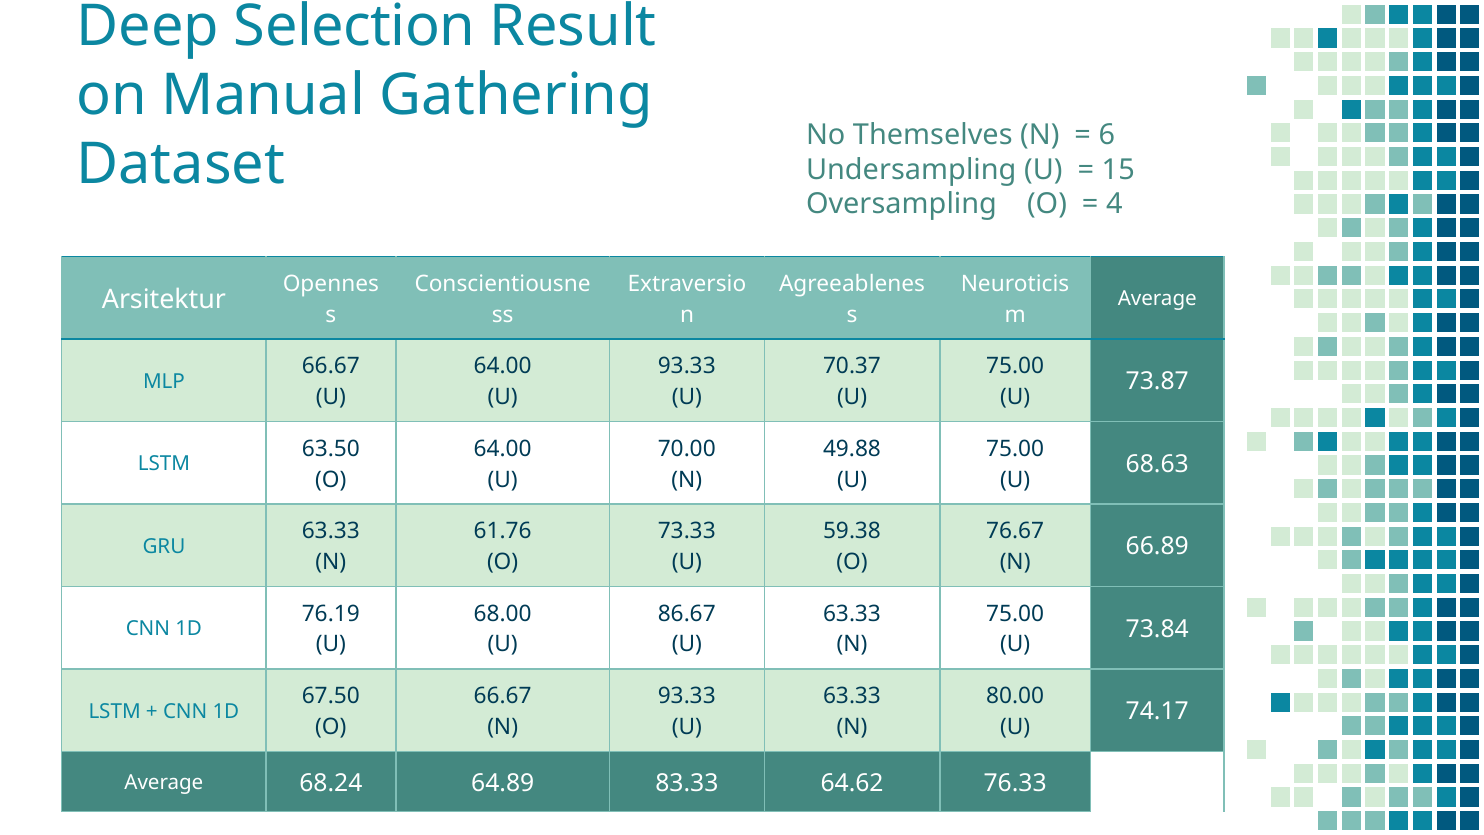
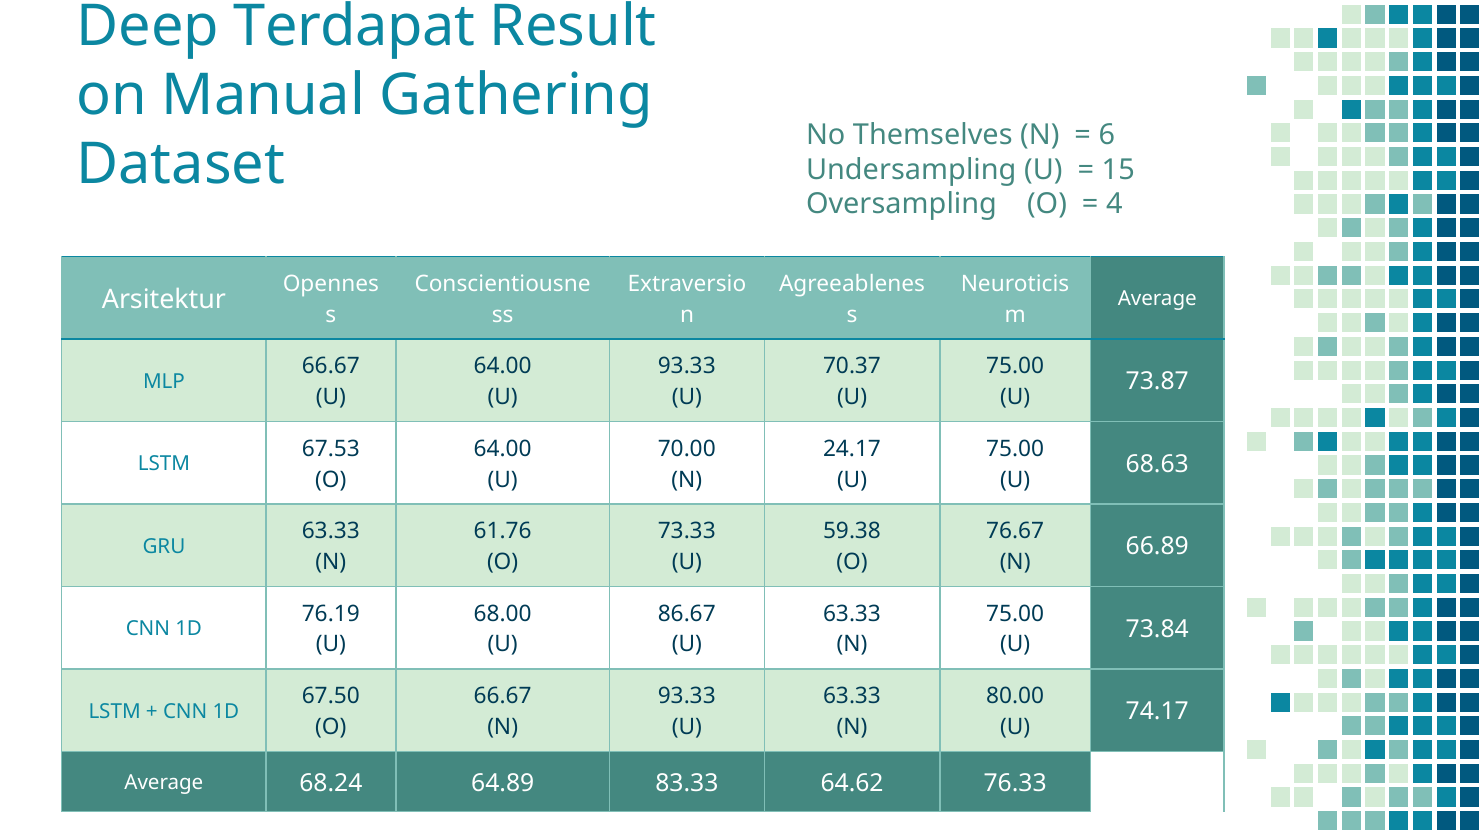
Selection: Selection -> Terdapat
63.50: 63.50 -> 67.53
49.88: 49.88 -> 24.17
